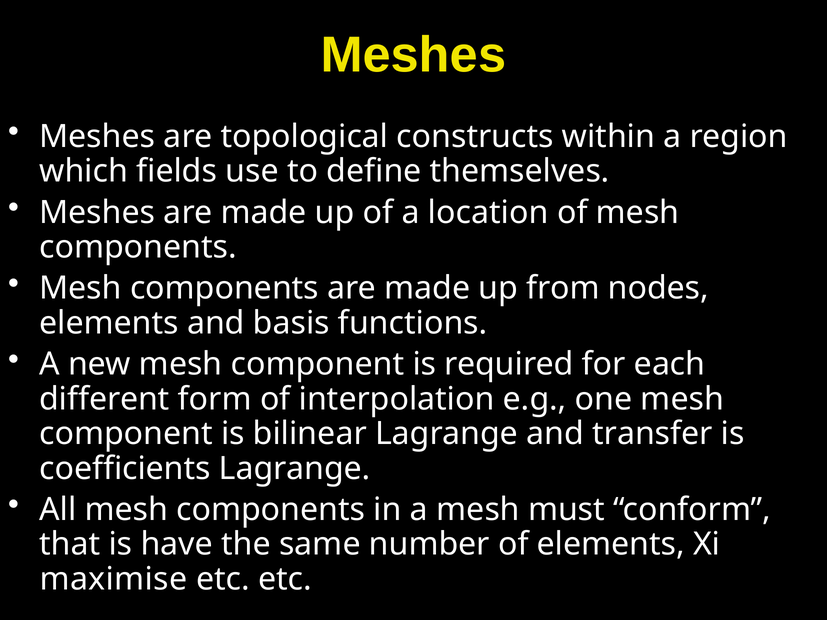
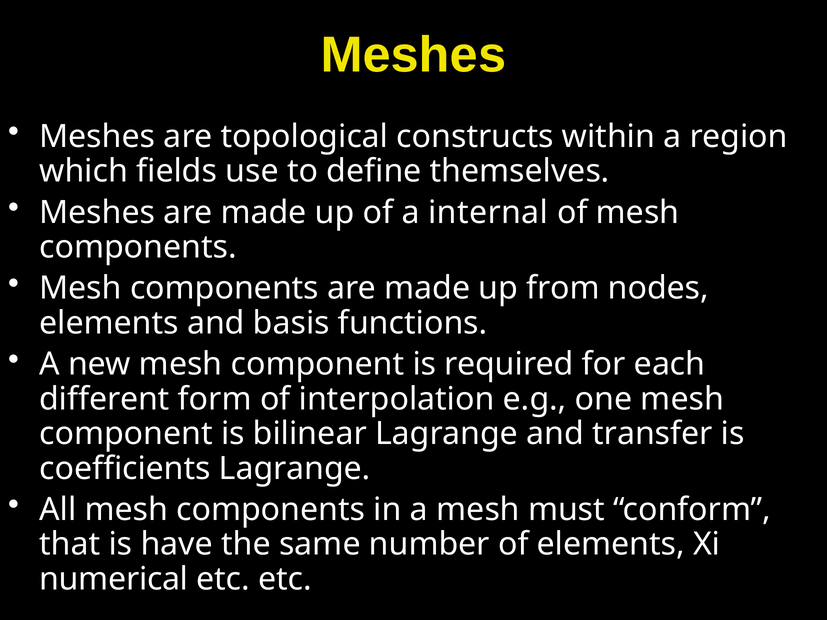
location: location -> internal
maximise: maximise -> numerical
